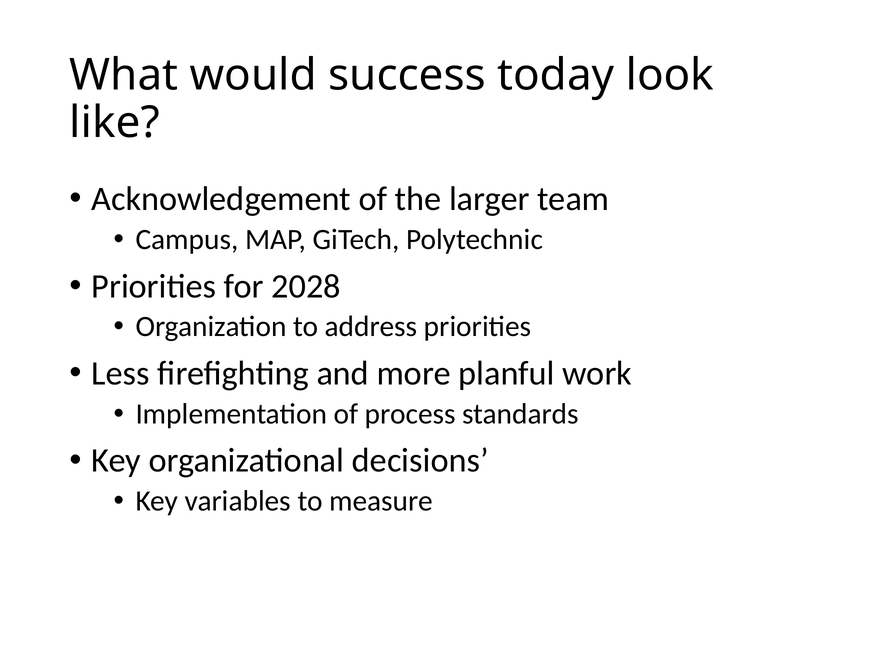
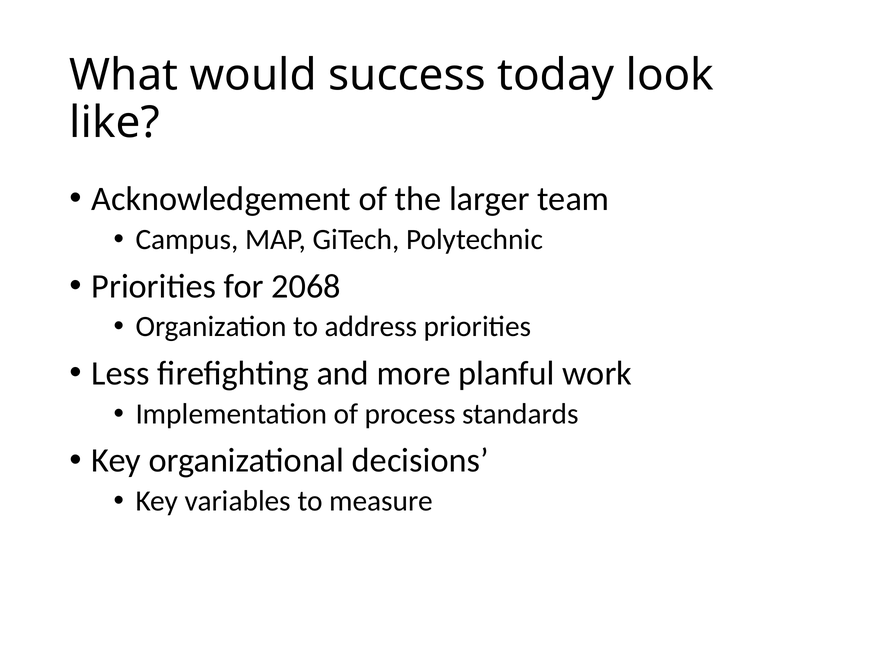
2028: 2028 -> 2068
